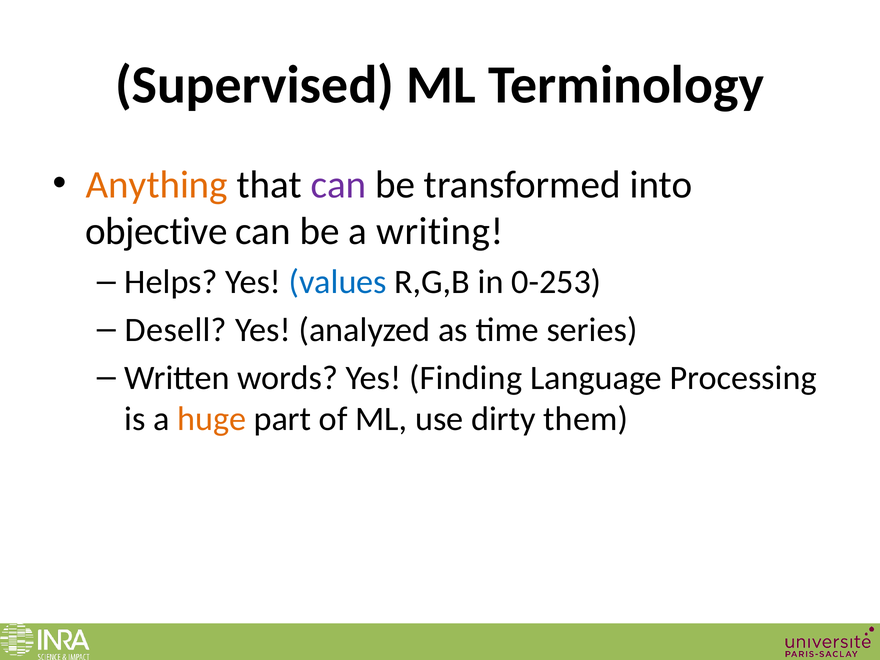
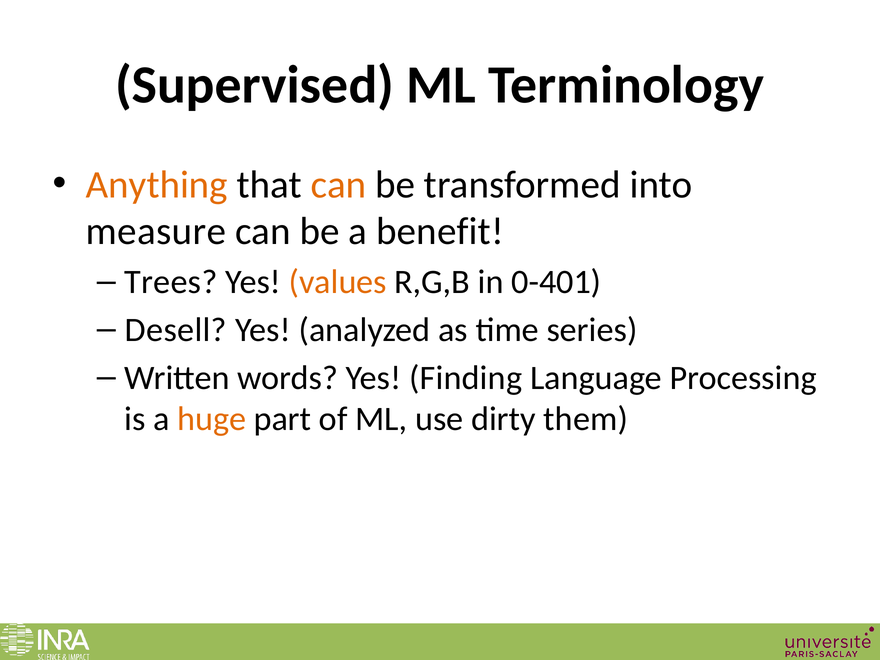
can at (338, 185) colour: purple -> orange
objective: objective -> measure
writing: writing -> benefit
Helps: Helps -> Trees
values colour: blue -> orange
0-253: 0-253 -> 0-401
